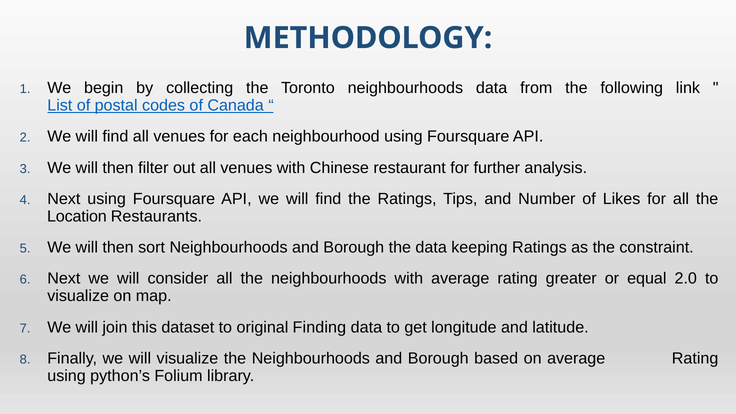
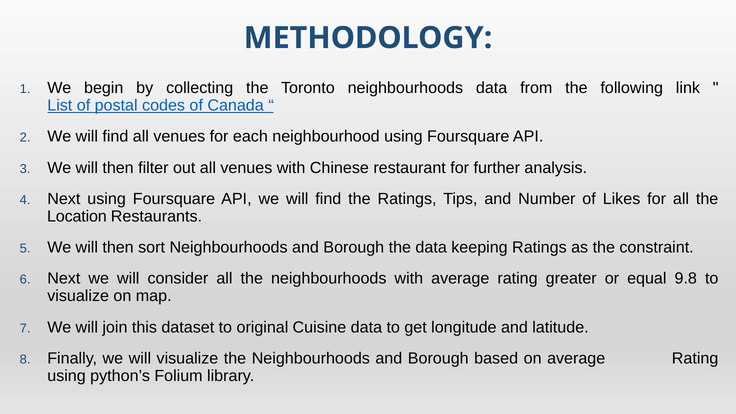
2.0: 2.0 -> 9.8
Finding: Finding -> Cuisine
